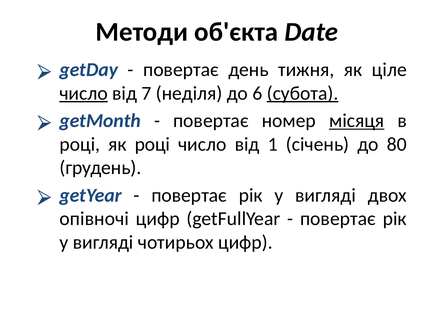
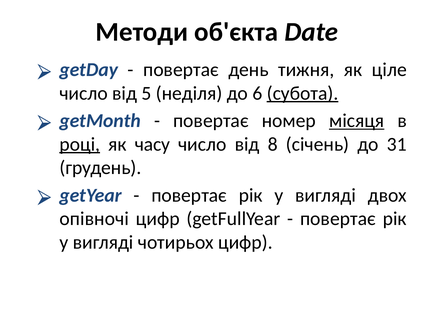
число at (84, 93) underline: present -> none
7: 7 -> 5
році at (80, 144) underline: none -> present
як році: році -> часу
1: 1 -> 8
80: 80 -> 31
